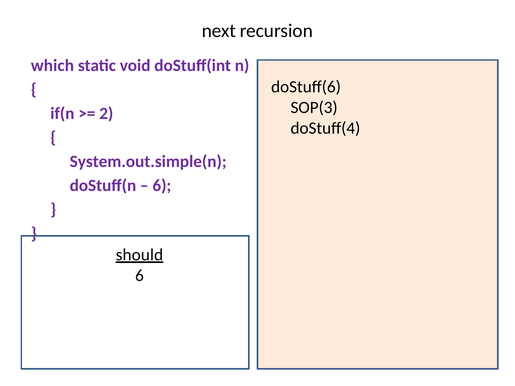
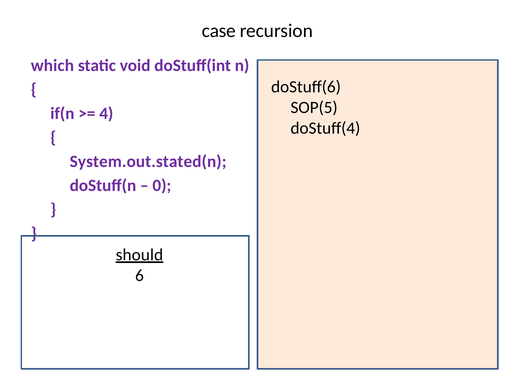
next: next -> case
SOP(3: SOP(3 -> SOP(5
2: 2 -> 4
System.out.simple(n: System.out.simple(n -> System.out.stated(n
6 at (162, 186): 6 -> 0
